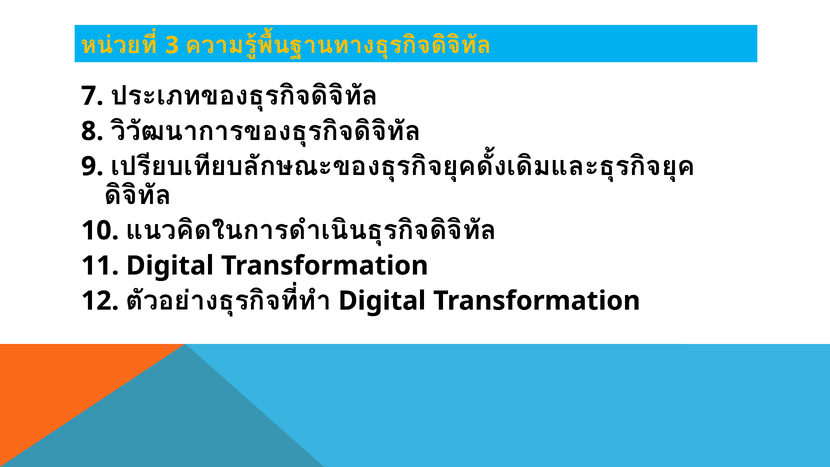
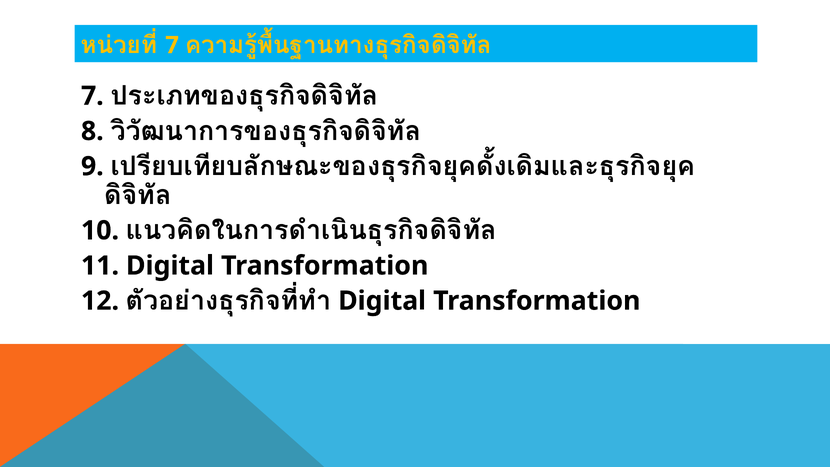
3 at (172, 45): 3 -> 7
